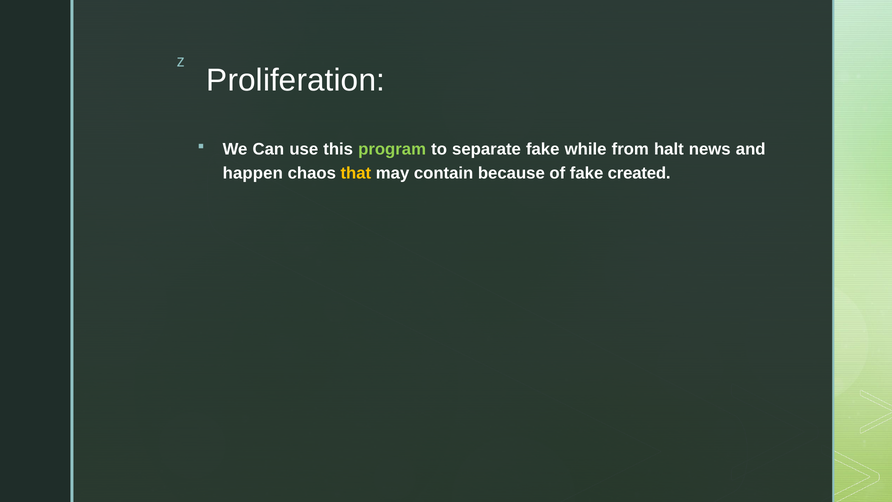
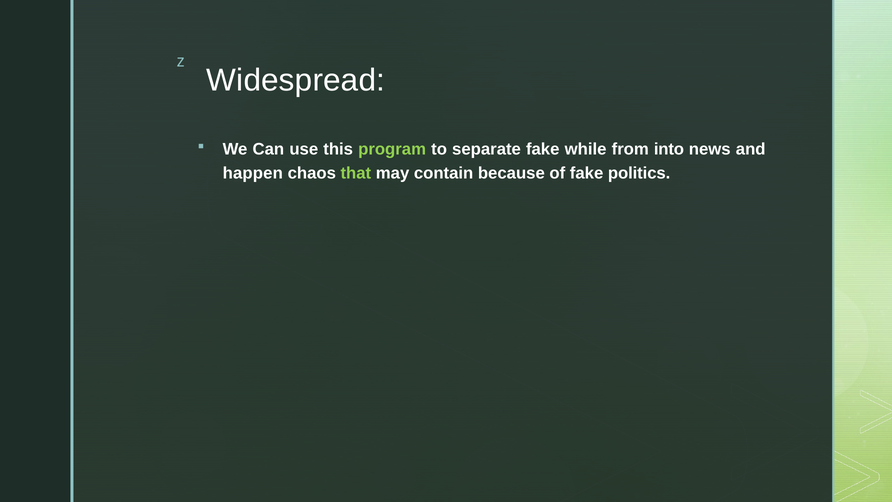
Proliferation: Proliferation -> Widespread
halt: halt -> into
that colour: yellow -> light green
created: created -> politics
